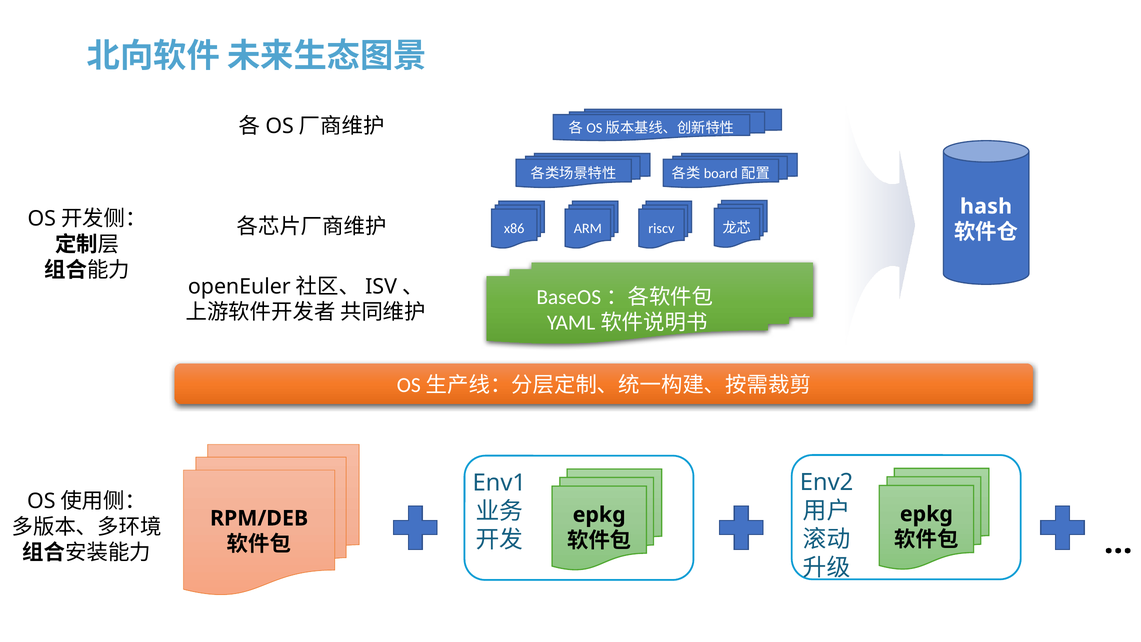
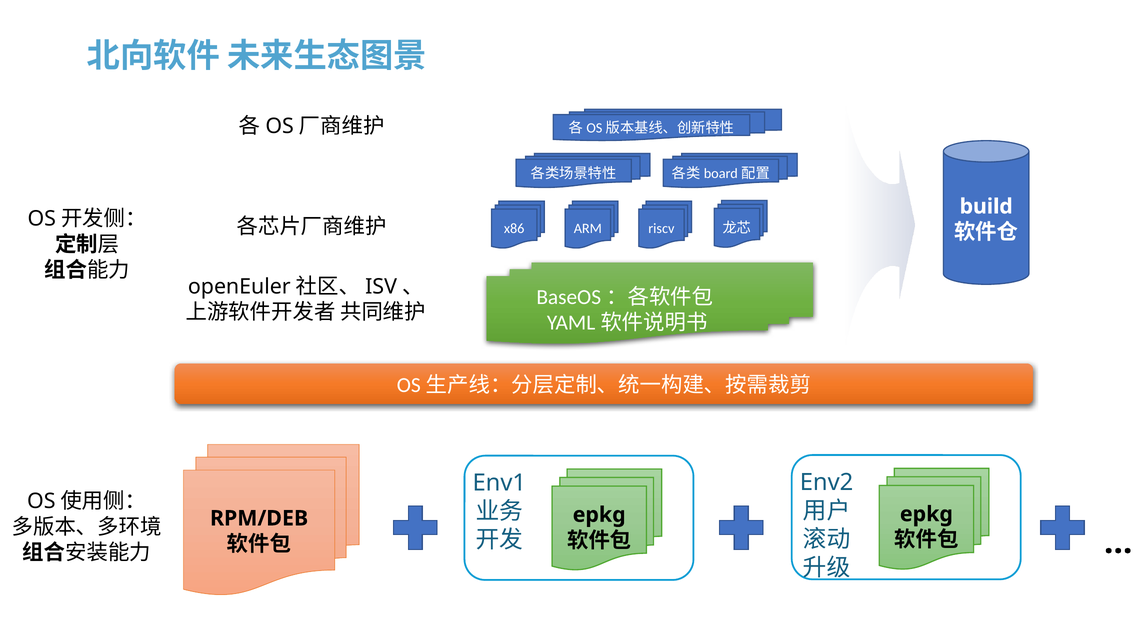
hash: hash -> build
